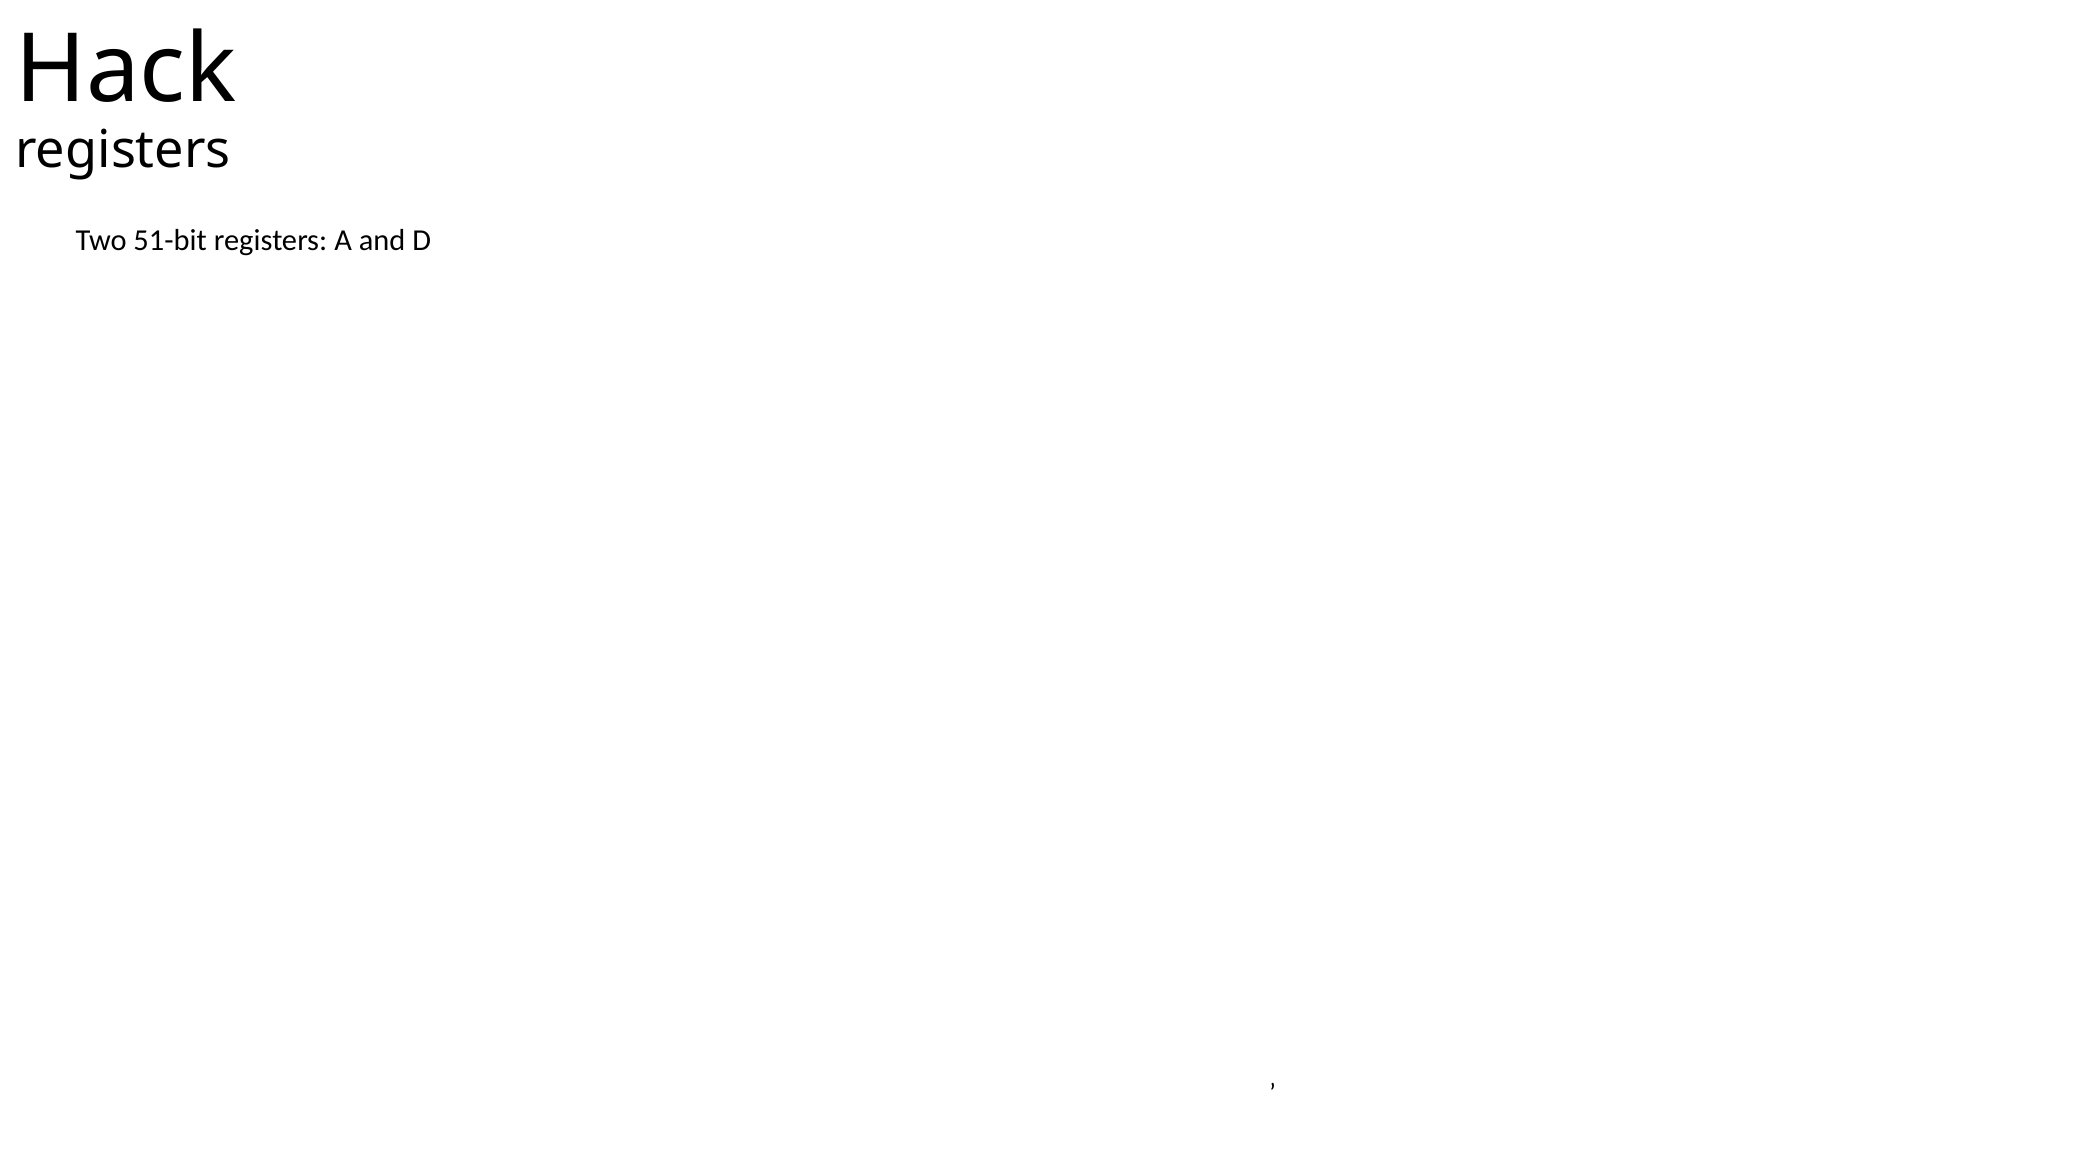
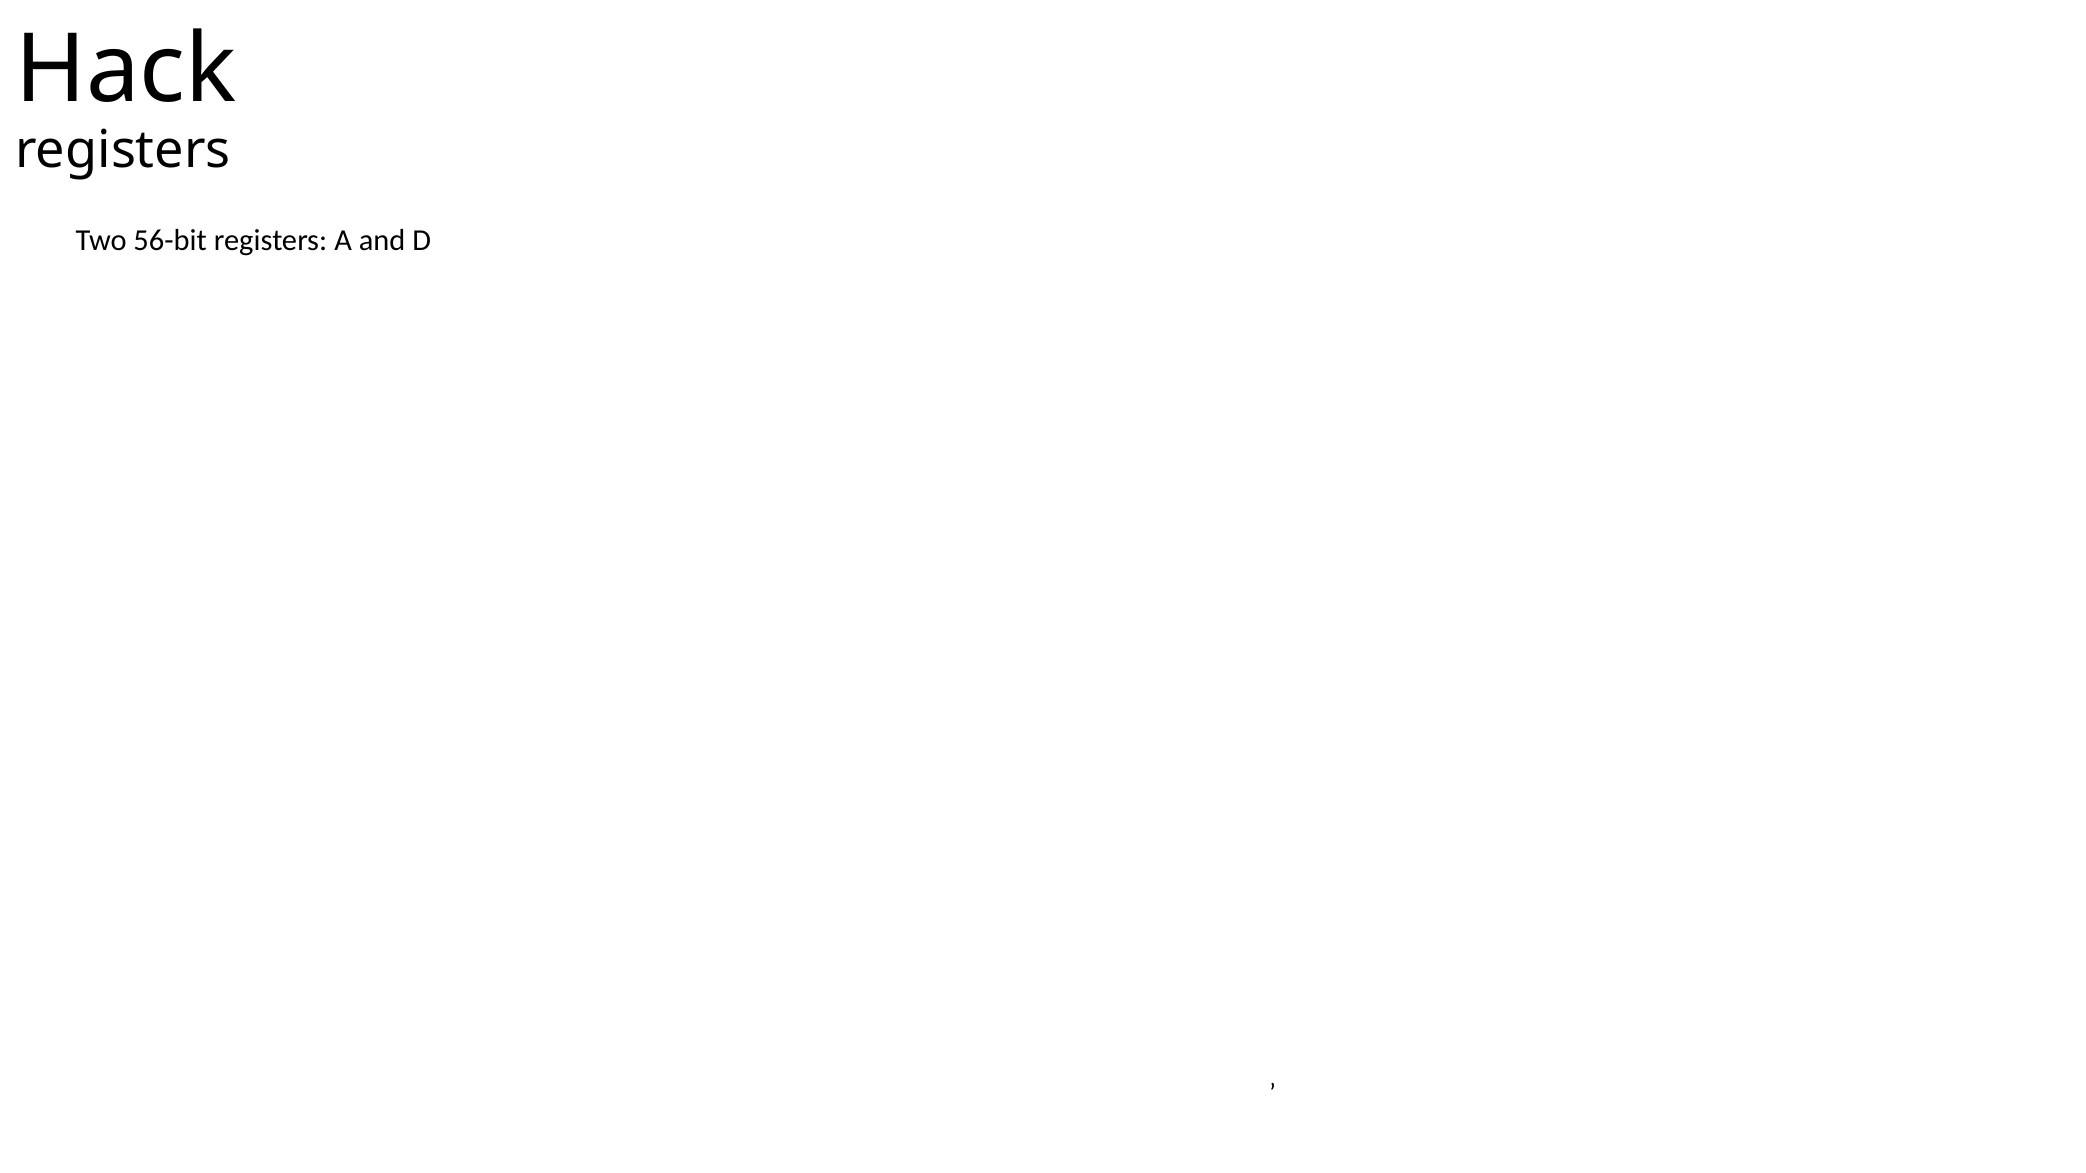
51-bit: 51-bit -> 56-bit
